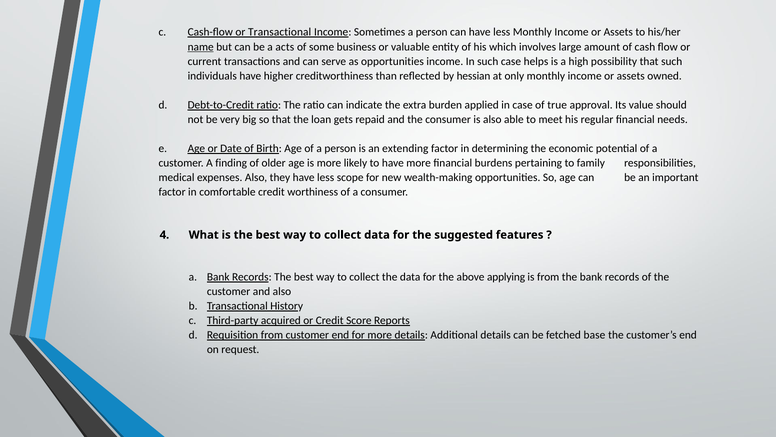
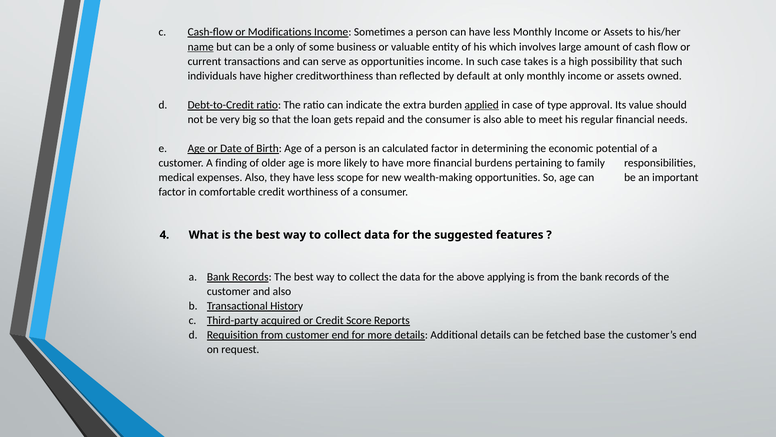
or Transactional: Transactional -> Modifications
a acts: acts -> only
helps: helps -> takes
hessian: hessian -> default
applied underline: none -> present
true: true -> type
extending: extending -> calculated
